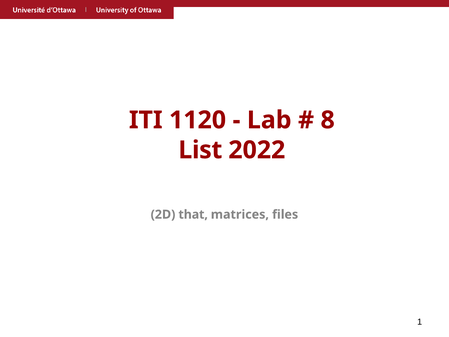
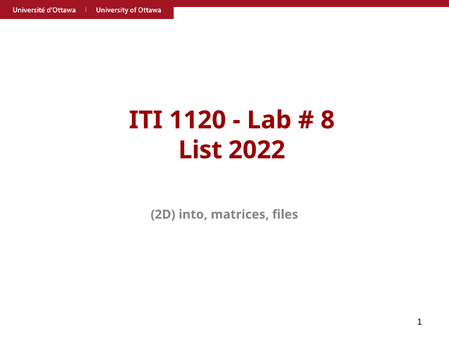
that: that -> into
